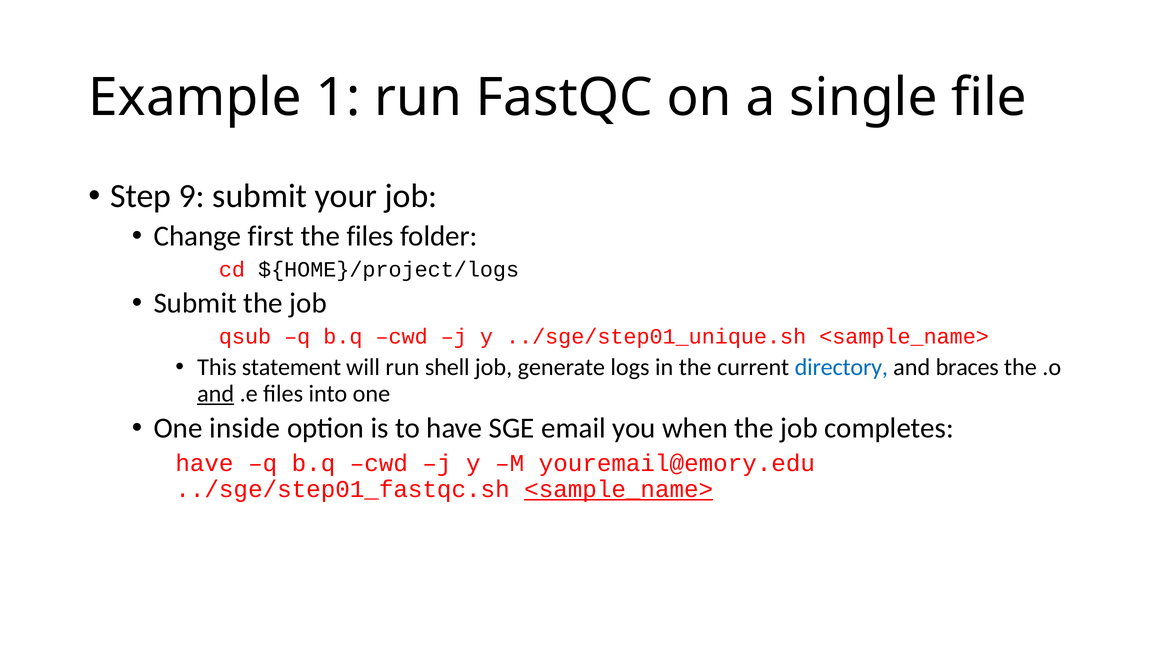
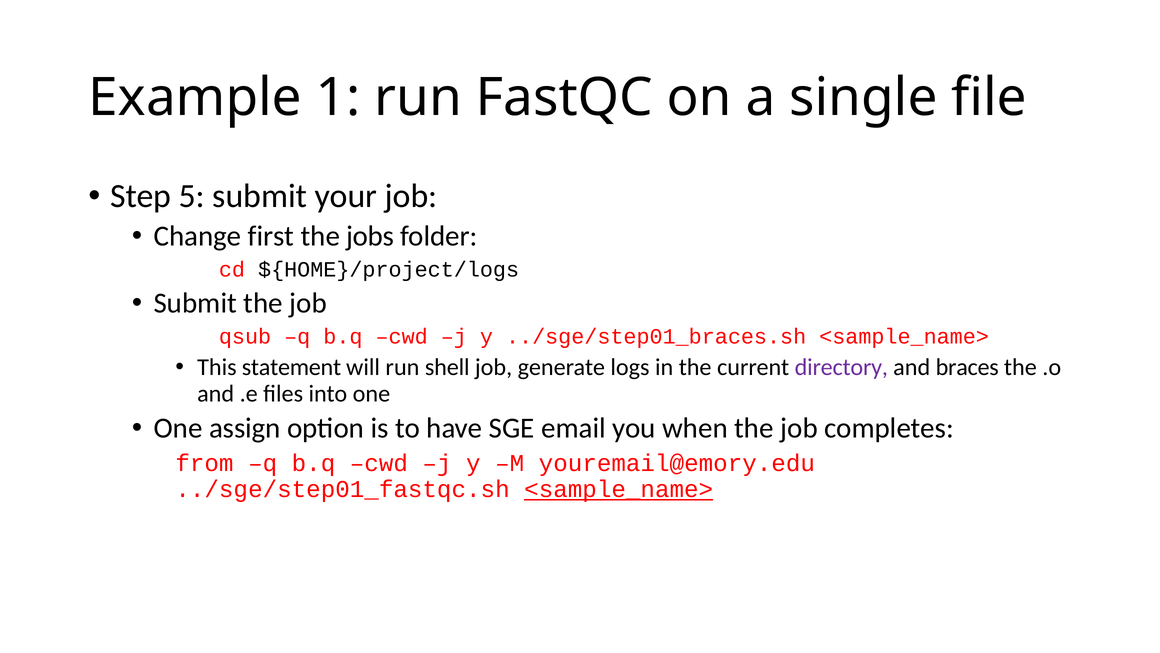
9: 9 -> 5
the files: files -> jobs
../sge/step01_unique.sh: ../sge/step01_unique.sh -> ../sge/step01_braces.sh
directory colour: blue -> purple
and at (216, 393) underline: present -> none
inside: inside -> assign
have at (204, 463): have -> from
